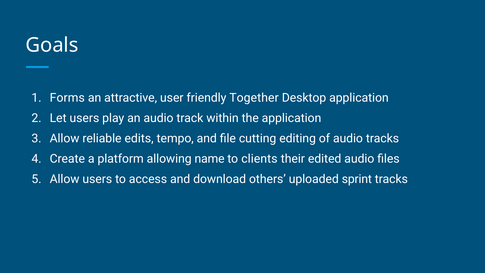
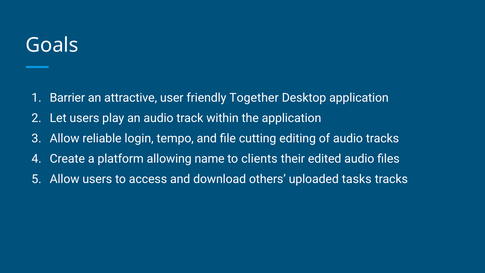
Forms: Forms -> Barrier
edits: edits -> login
sprint: sprint -> tasks
